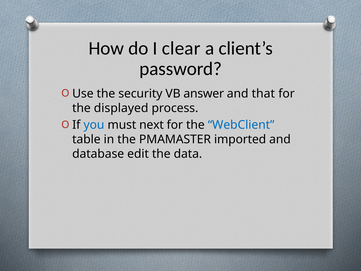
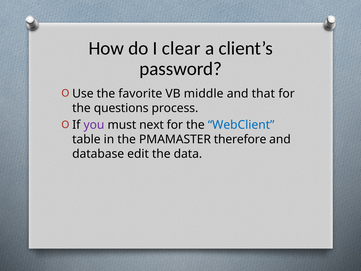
security: security -> favorite
answer: answer -> middle
displayed: displayed -> questions
you colour: blue -> purple
imported: imported -> therefore
